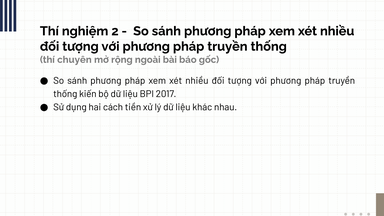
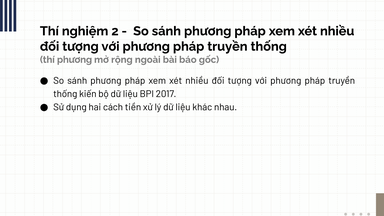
thí chuyên: chuyên -> phương
